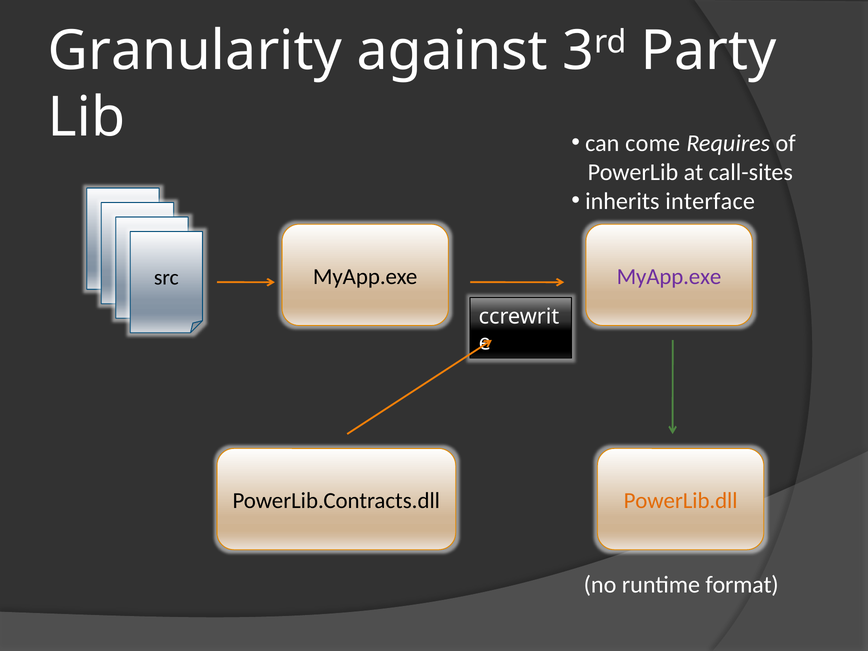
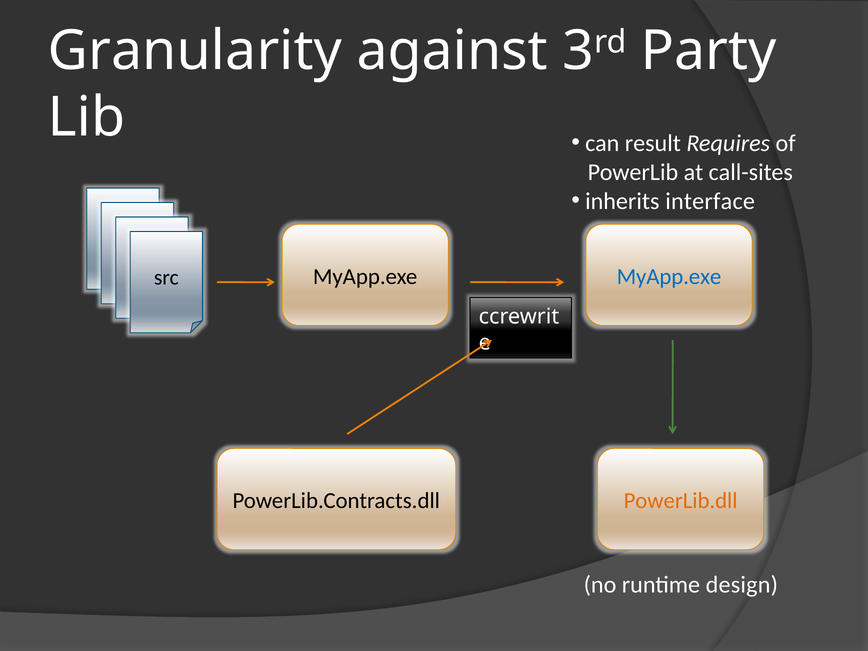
come: come -> result
MyApp.exe at (669, 276) colour: purple -> blue
format: format -> design
